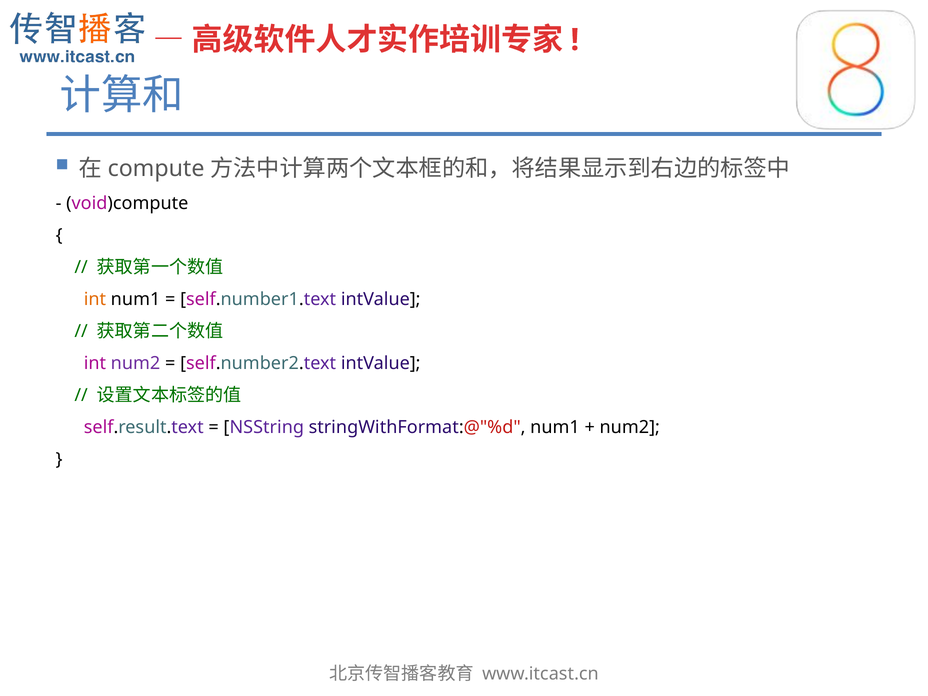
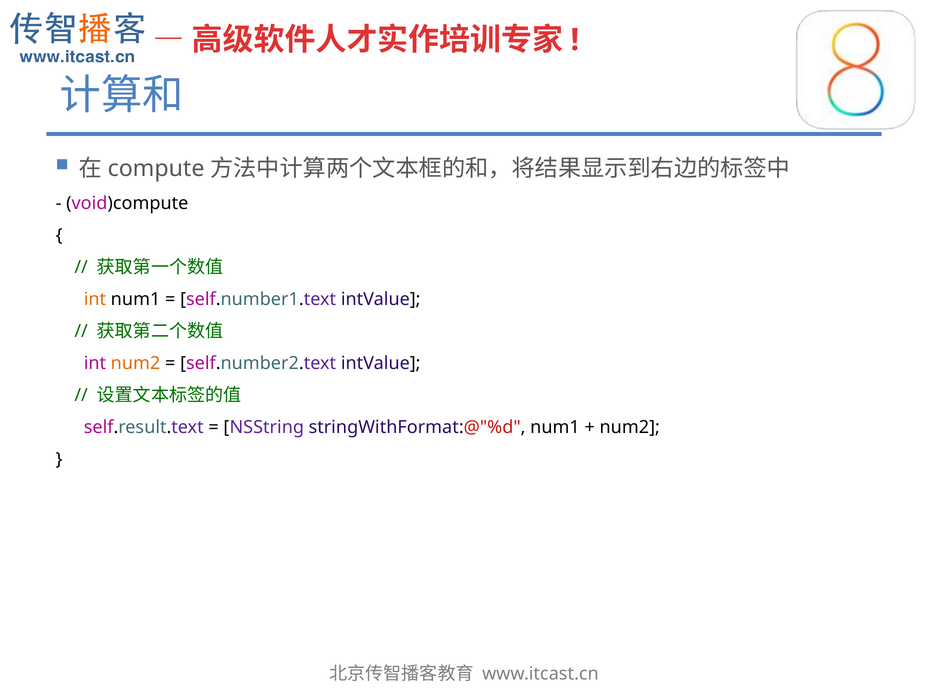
num2 at (136, 363) colour: purple -> orange
